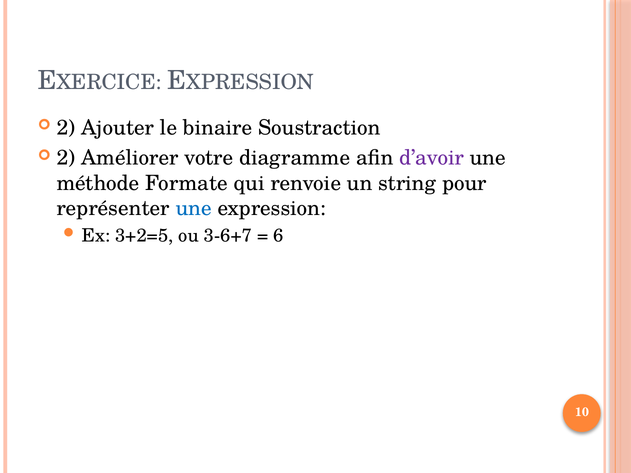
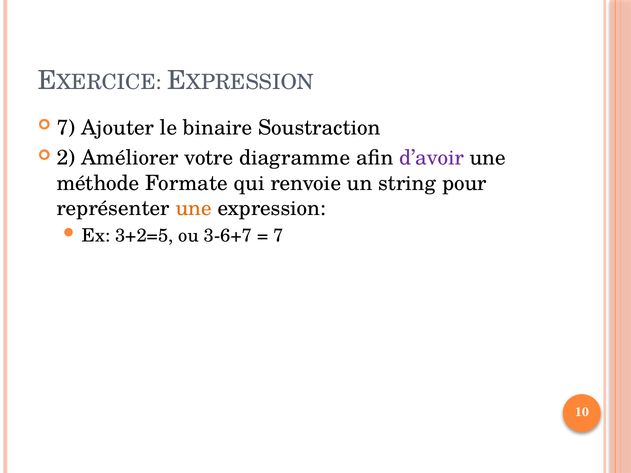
2 at (66, 128): 2 -> 7
une at (194, 209) colour: blue -> orange
6 at (278, 236): 6 -> 7
